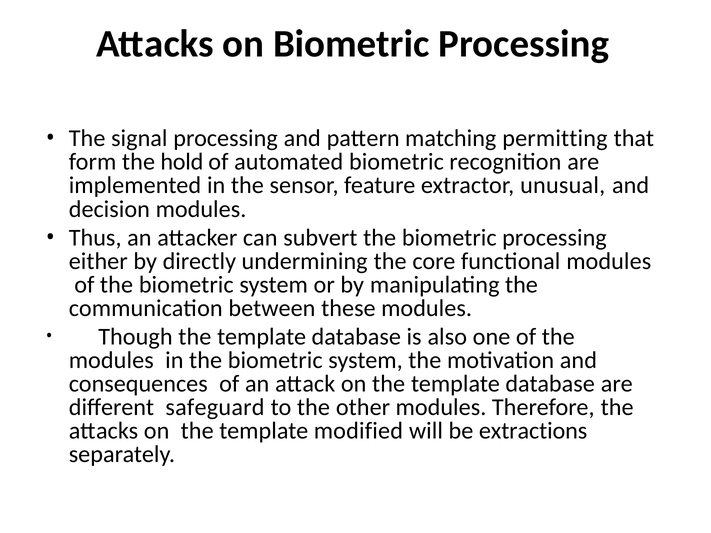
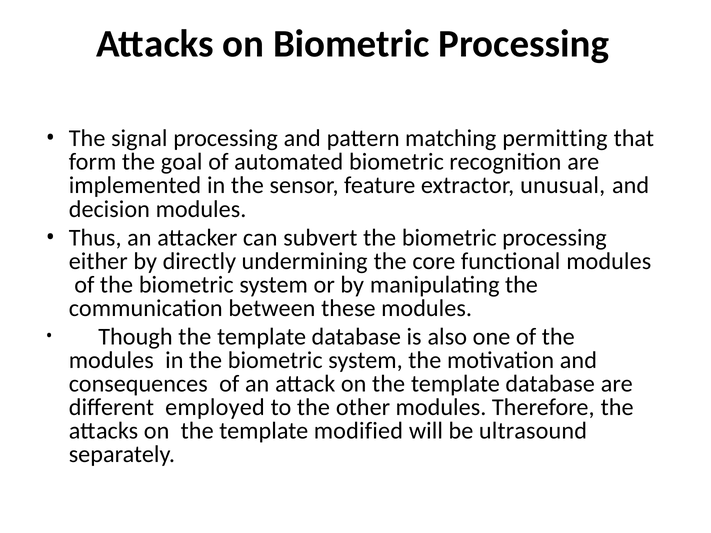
hold: hold -> goal
safeguard: safeguard -> employed
extractions: extractions -> ultrasound
